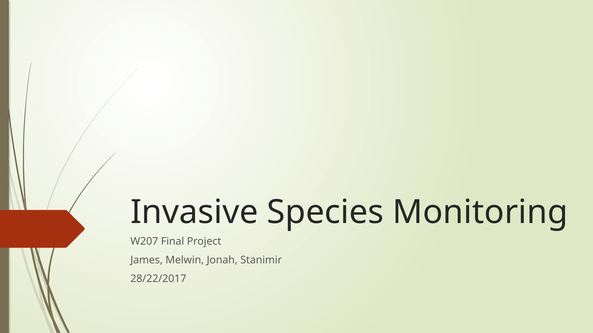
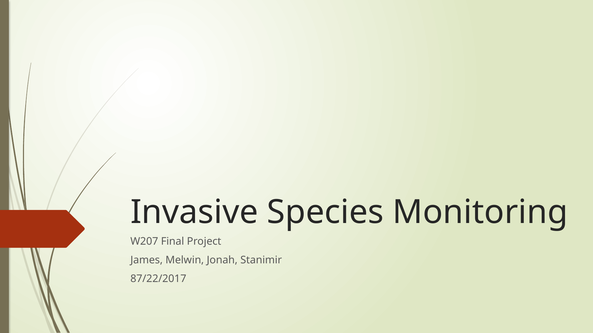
28/22/2017: 28/22/2017 -> 87/22/2017
